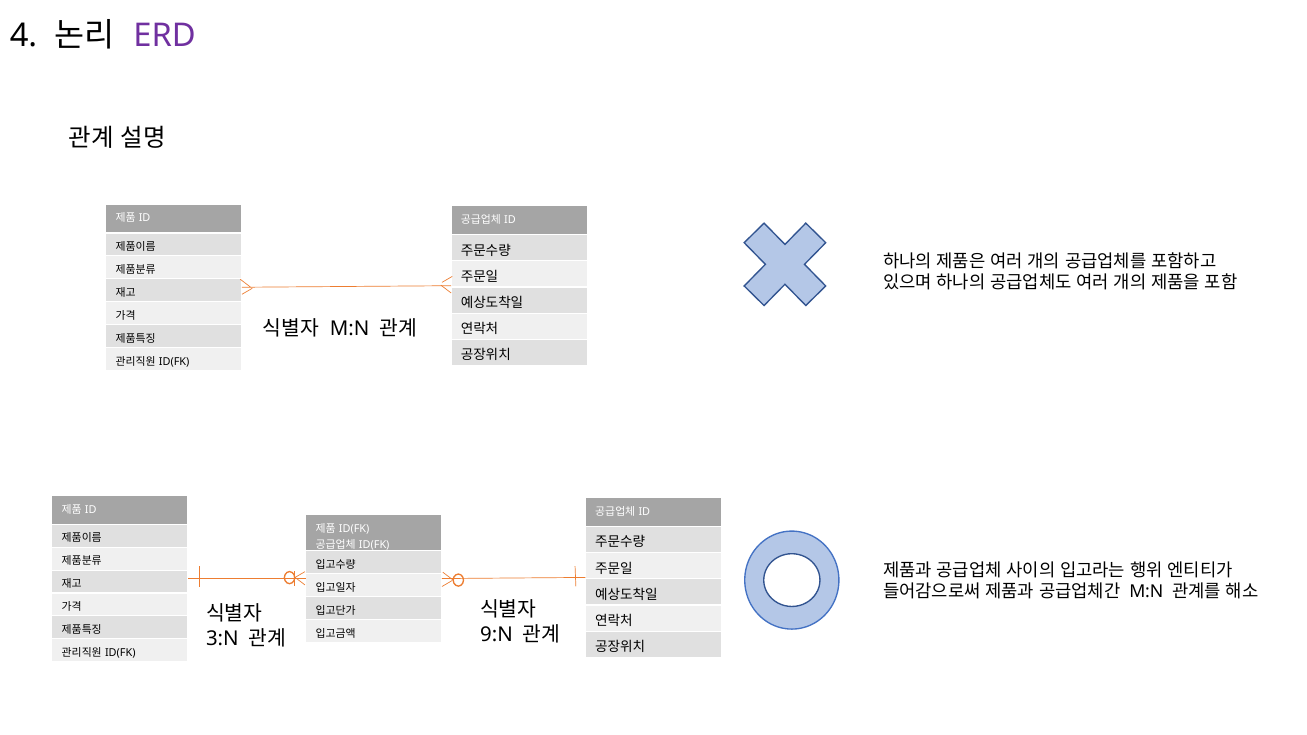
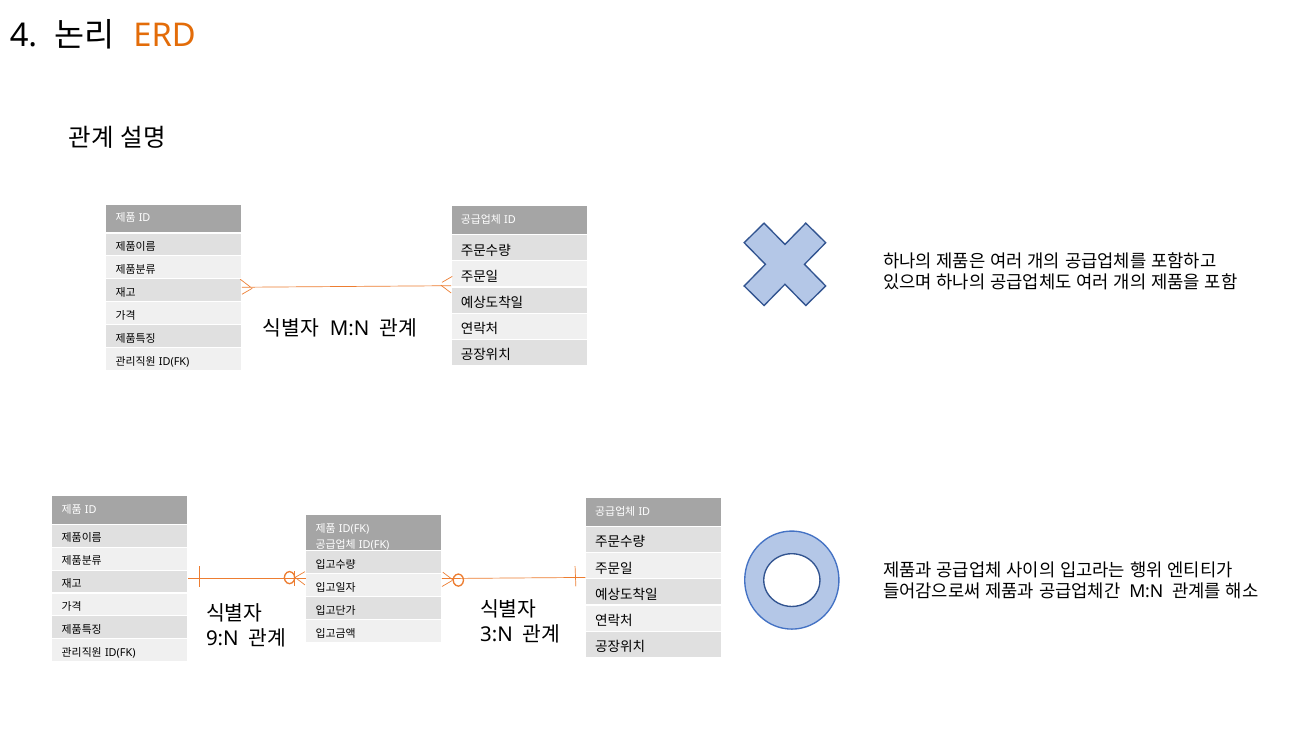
ERD colour: purple -> orange
9:N: 9:N -> 3:N
3:N: 3:N -> 9:N
